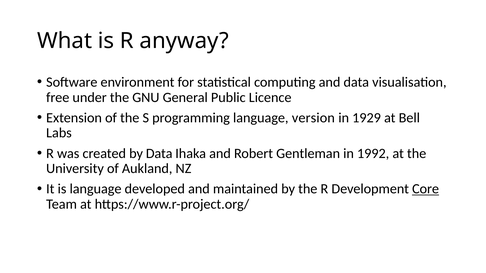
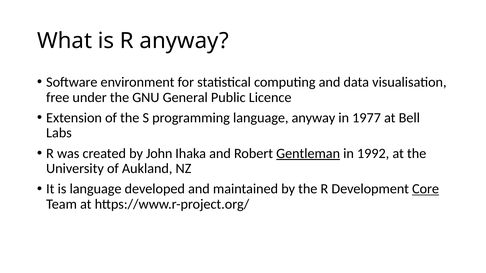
language version: version -> anyway
1929: 1929 -> 1977
by Data: Data -> John
Gentleman underline: none -> present
